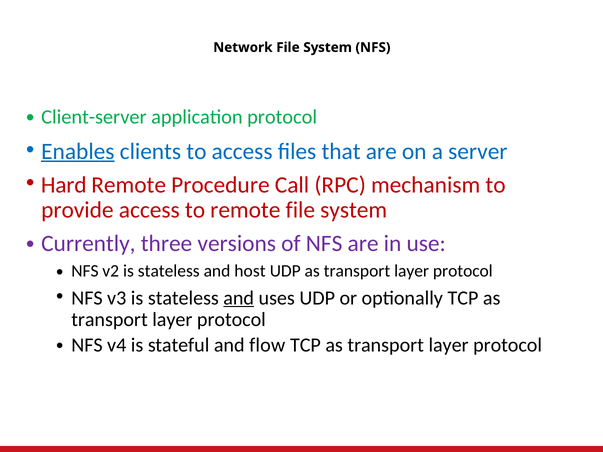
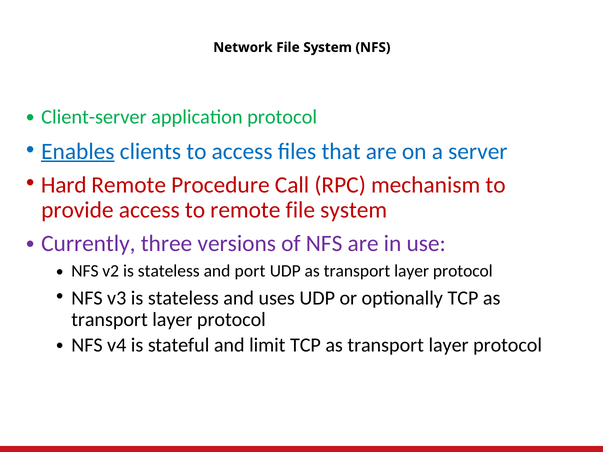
host: host -> port
and at (239, 298) underline: present -> none
flow: flow -> limit
